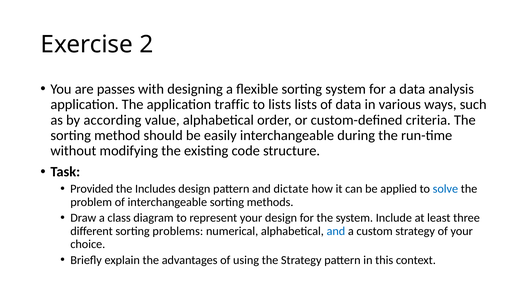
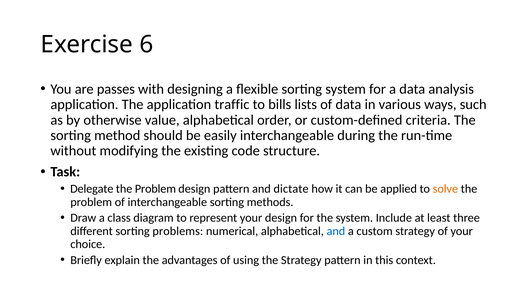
2: 2 -> 6
to lists: lists -> bills
according: according -> otherwise
Provided: Provided -> Delegate
Includes at (155, 189): Includes -> Problem
solve colour: blue -> orange
